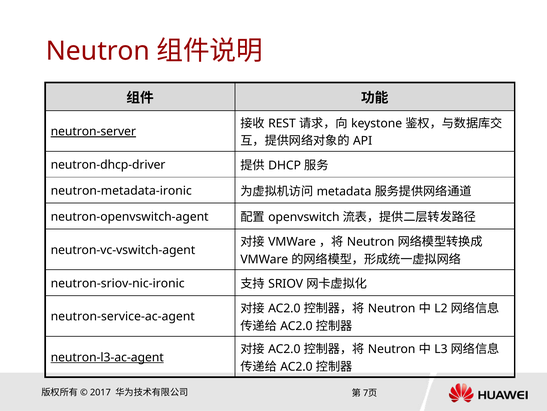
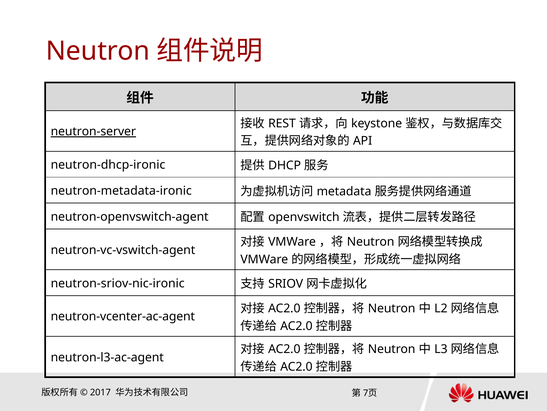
neutron-dhcp-driver: neutron-dhcp-driver -> neutron-dhcp-ironic
neutron-service-ac-agent: neutron-service-ac-agent -> neutron-vcenter-ac-agent
neutron-l3-ac-agent underline: present -> none
